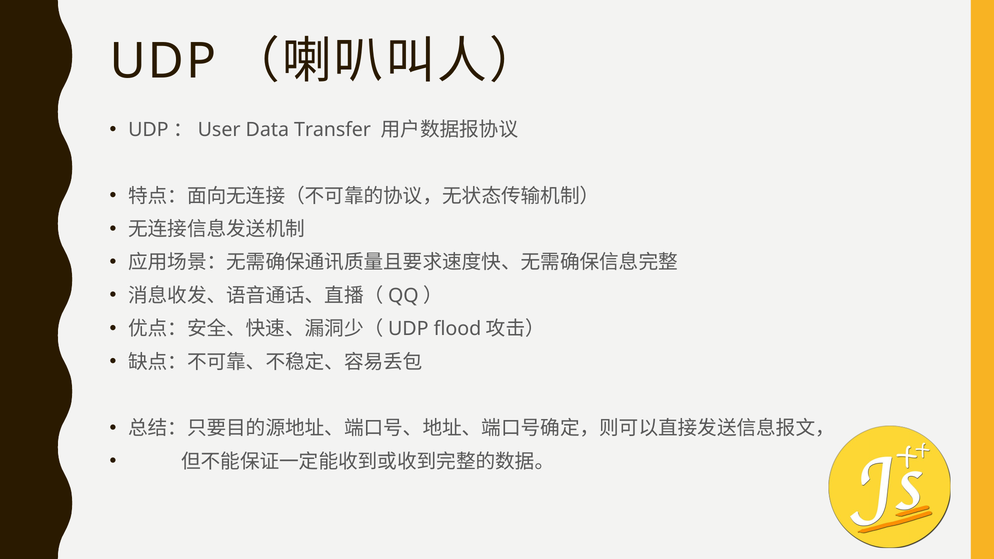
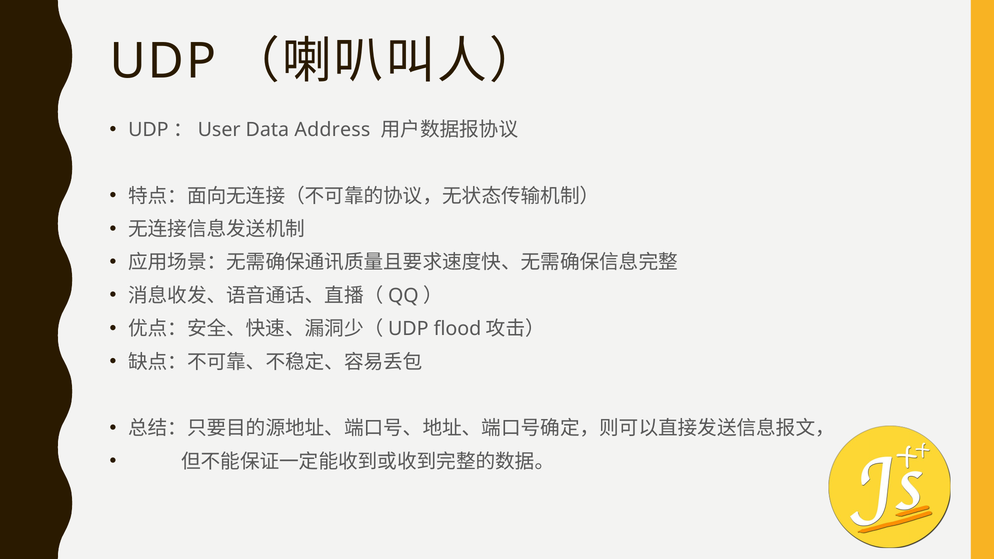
Transfer: Transfer -> Address
